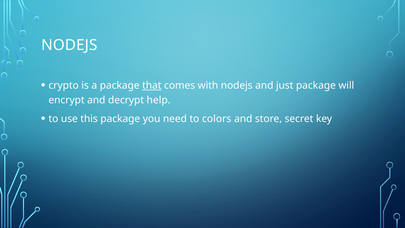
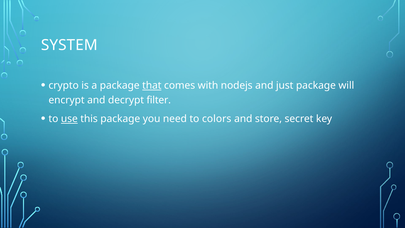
NODEJS at (69, 45): NODEJS -> SYSTEM
help: help -> filter
use underline: none -> present
